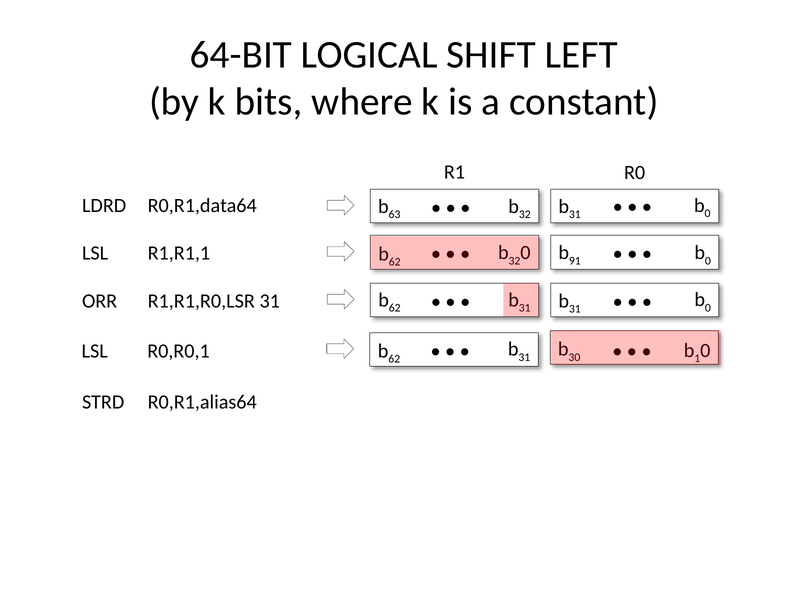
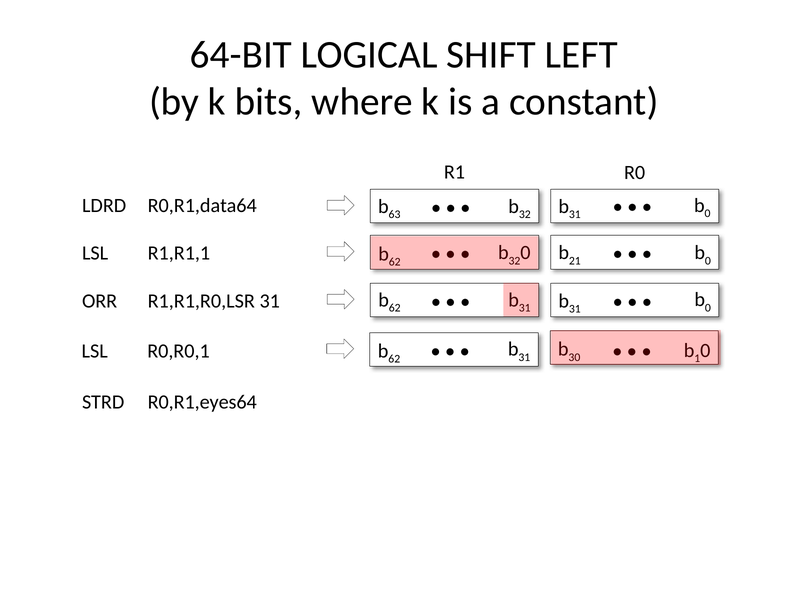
91: 91 -> 21
R0,R1,alias64: R0,R1,alias64 -> R0,R1,eyes64
